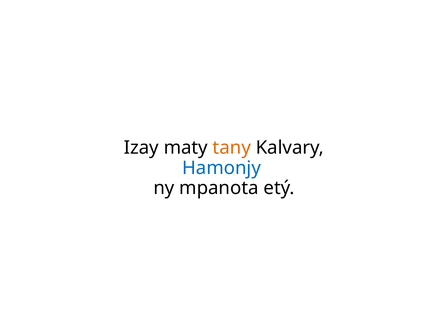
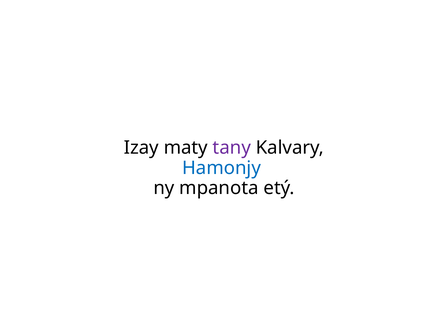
tany colour: orange -> purple
